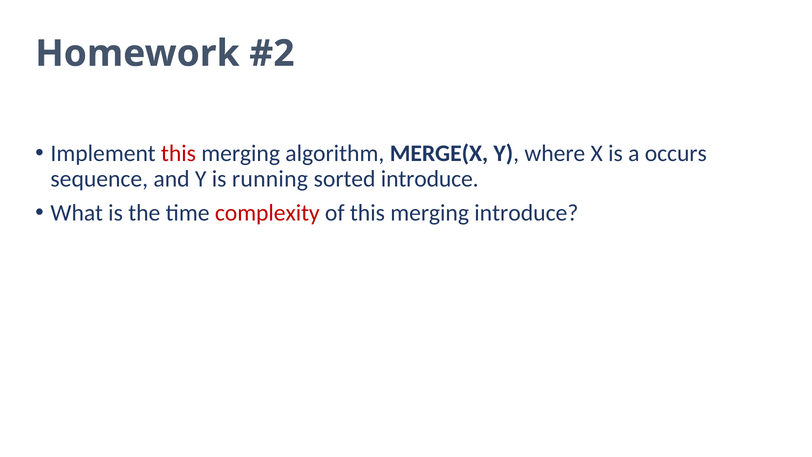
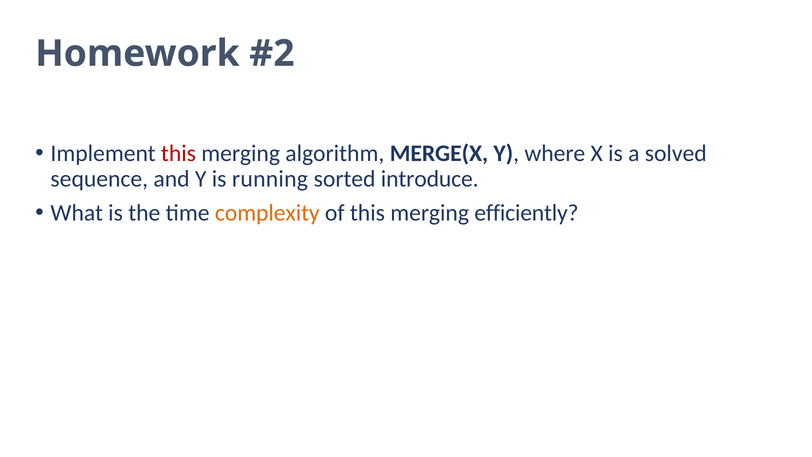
occurs: occurs -> solved
complexity colour: red -> orange
merging introduce: introduce -> efficiently
